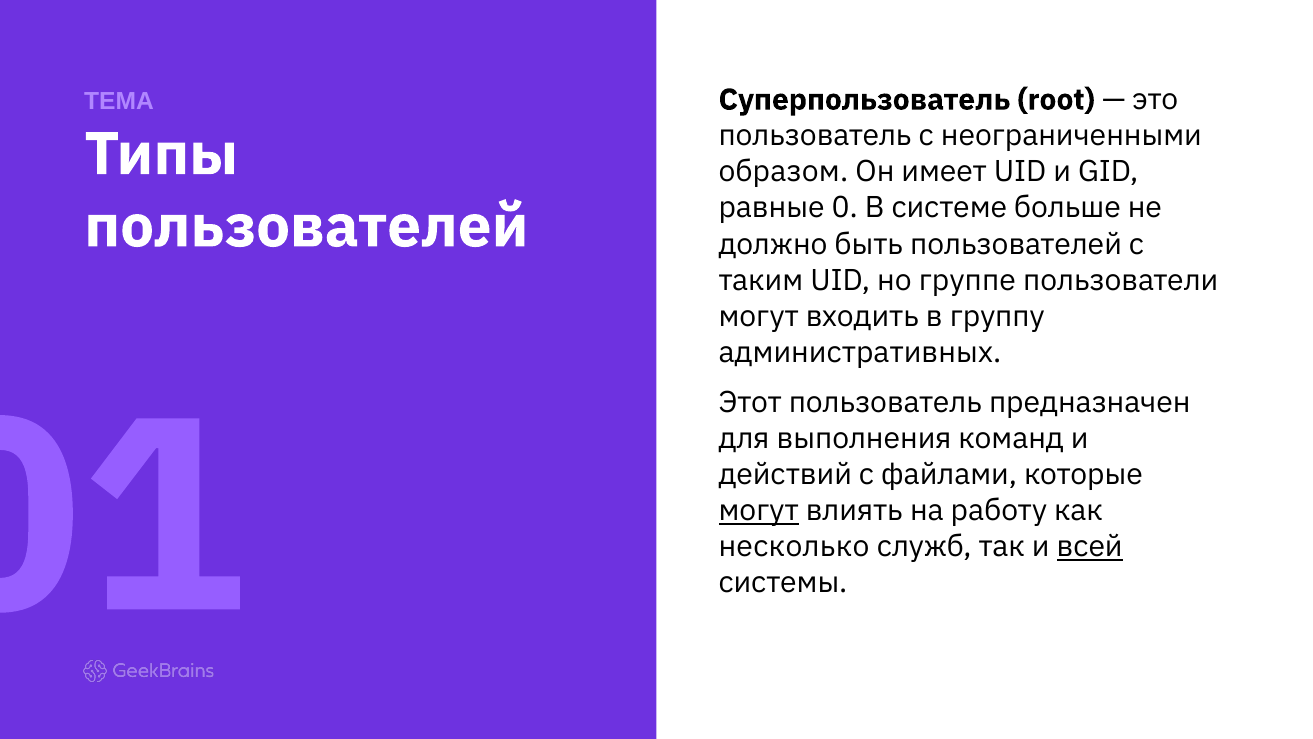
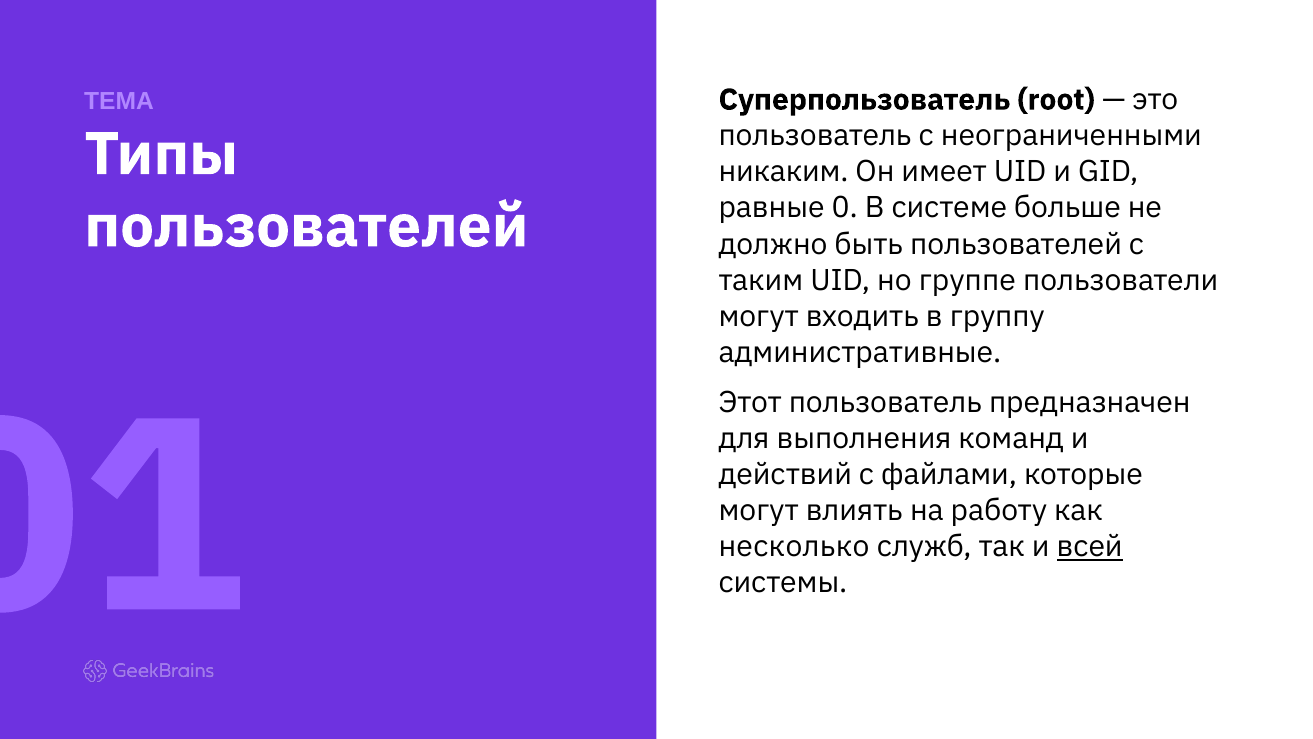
образом: образом -> никаким
административных: административных -> административные
могут at (759, 510) underline: present -> none
